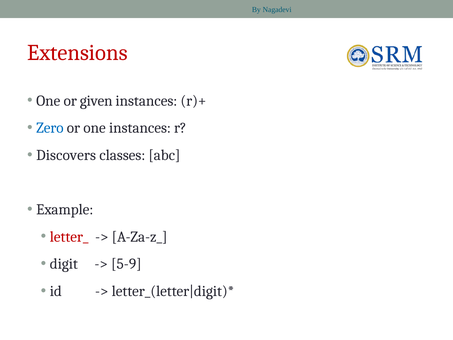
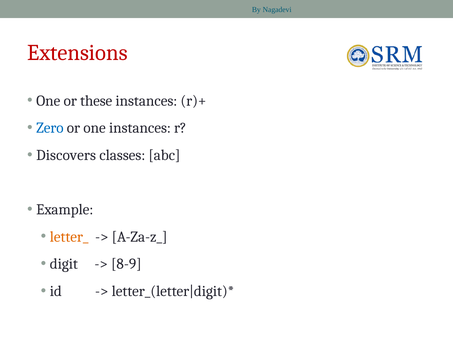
given: given -> these
letter_ colour: red -> orange
5-9: 5-9 -> 8-9
